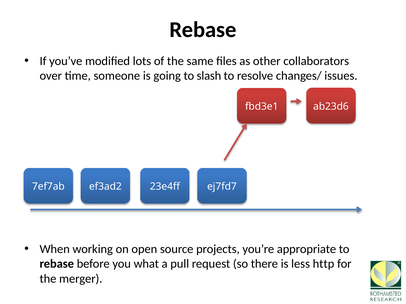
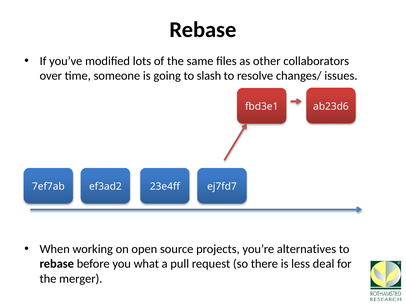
appropriate: appropriate -> alternatives
http: http -> deal
